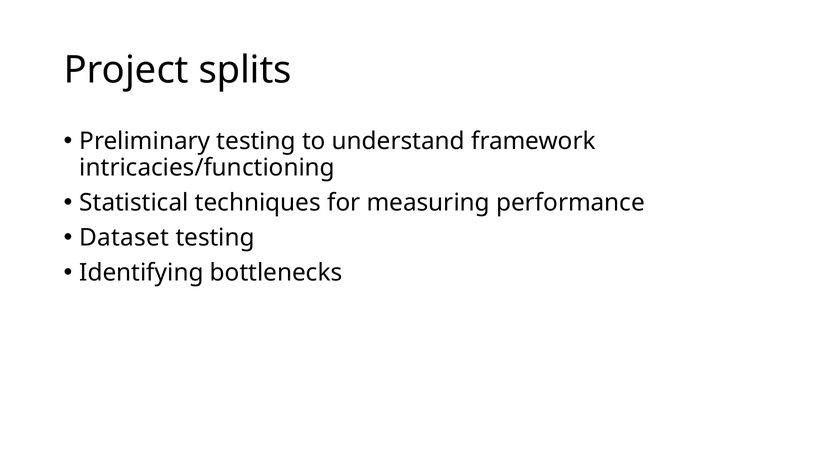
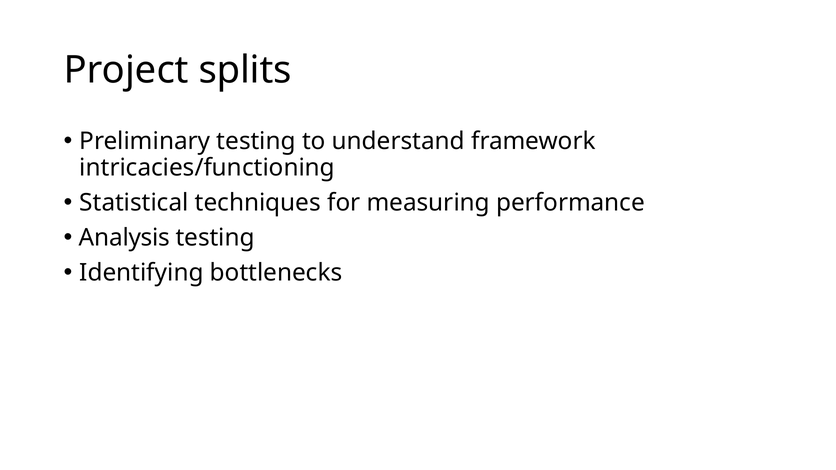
Dataset: Dataset -> Analysis
